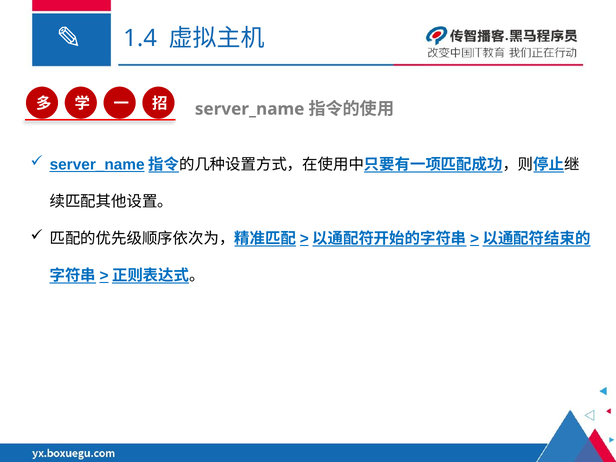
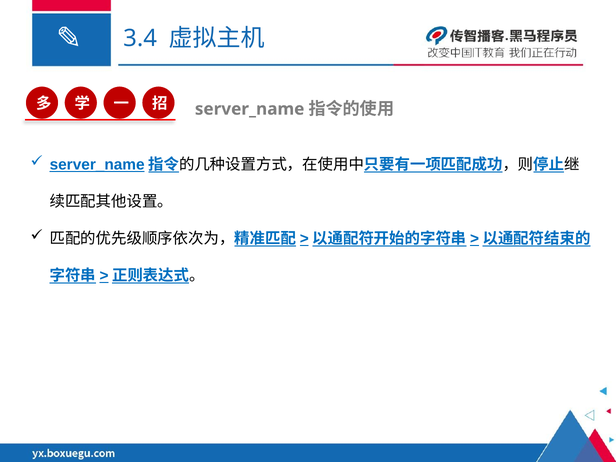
1.4: 1.4 -> 3.4
